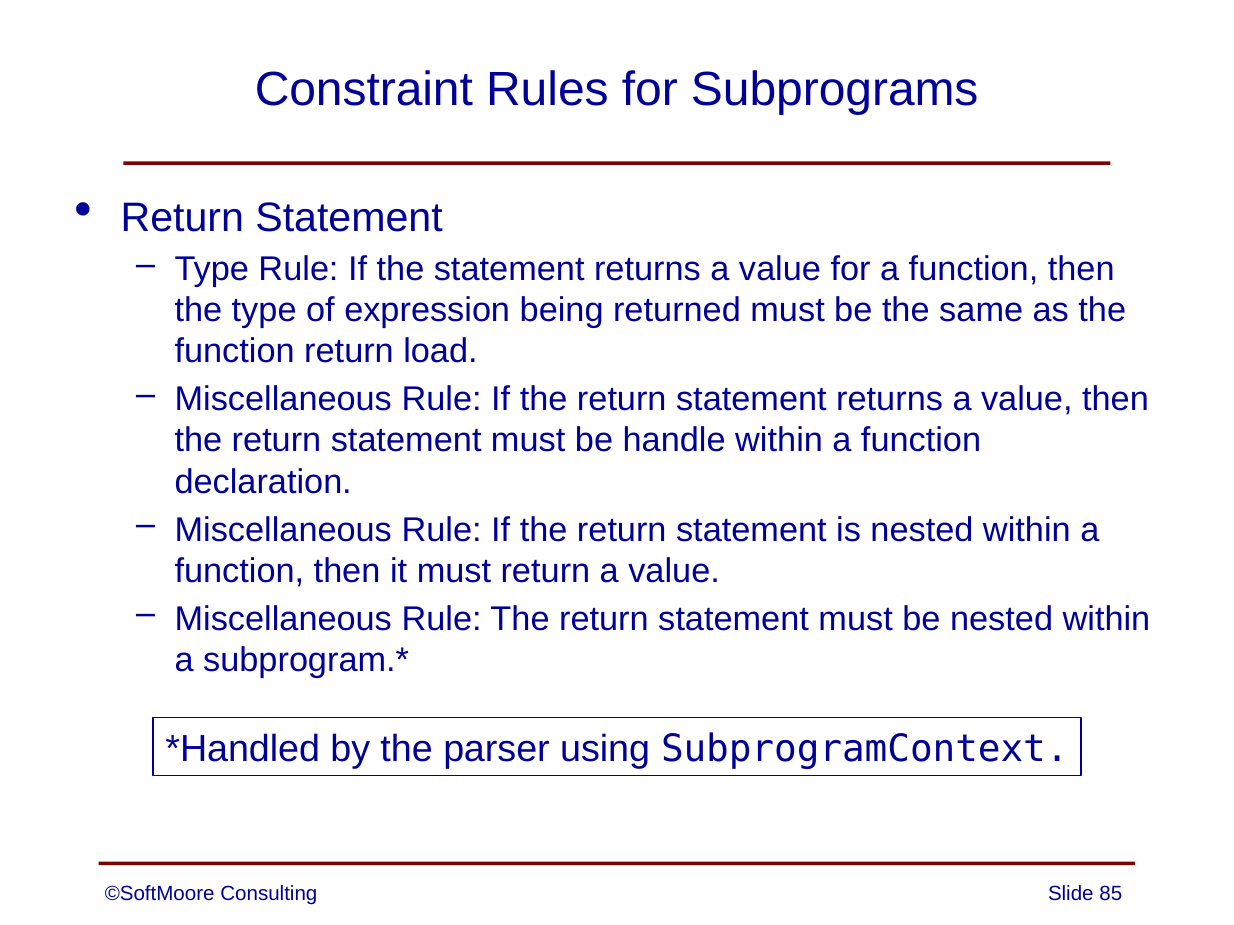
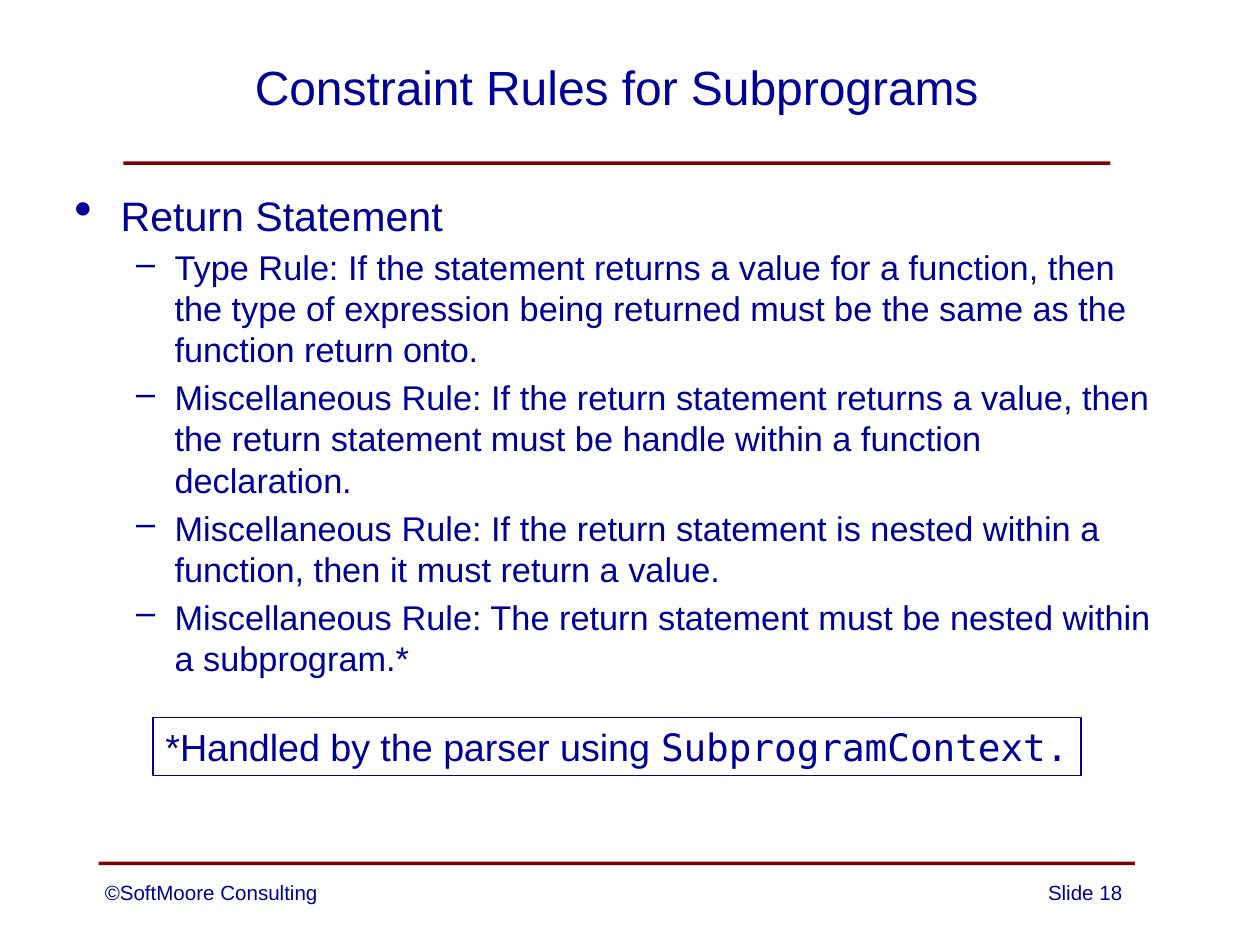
load: load -> onto
85: 85 -> 18
